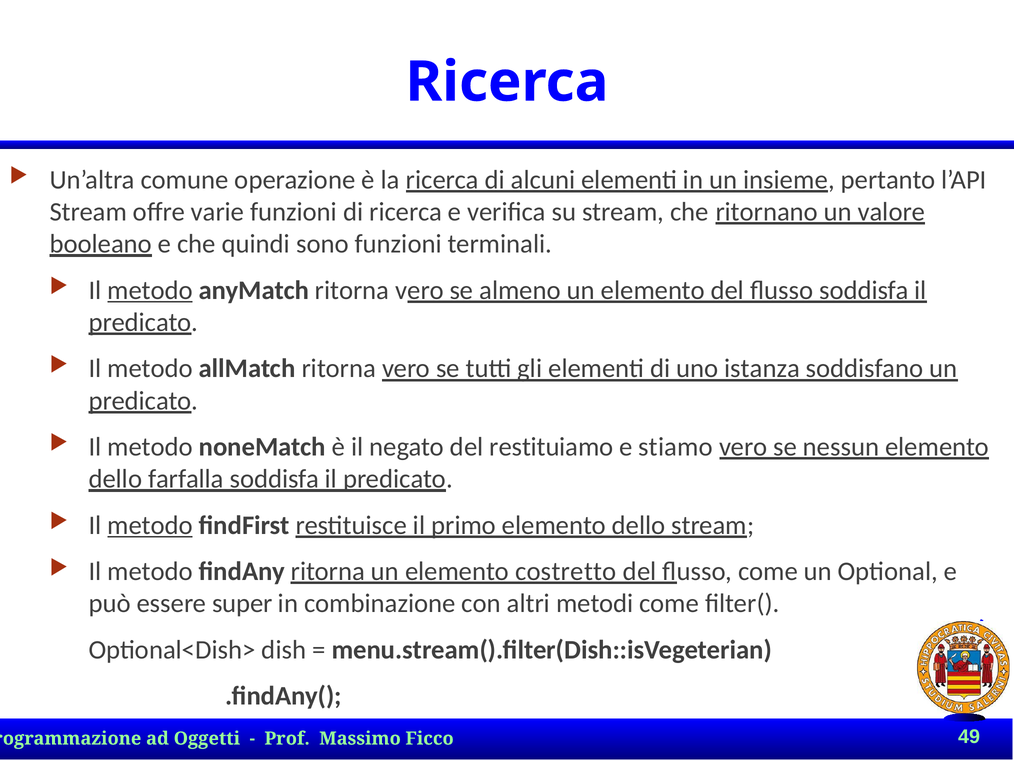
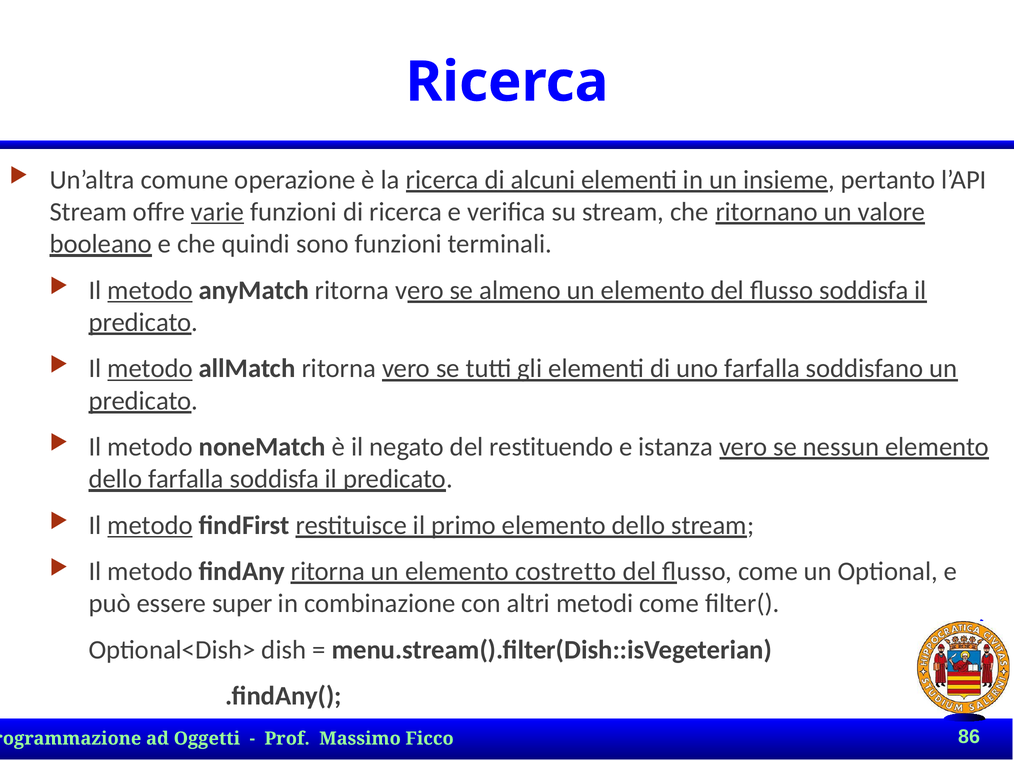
varie underline: none -> present
metodo at (150, 368) underline: none -> present
uno istanza: istanza -> farfalla
restituiamo: restituiamo -> restituendo
stiamo: stiamo -> istanza
49: 49 -> 86
